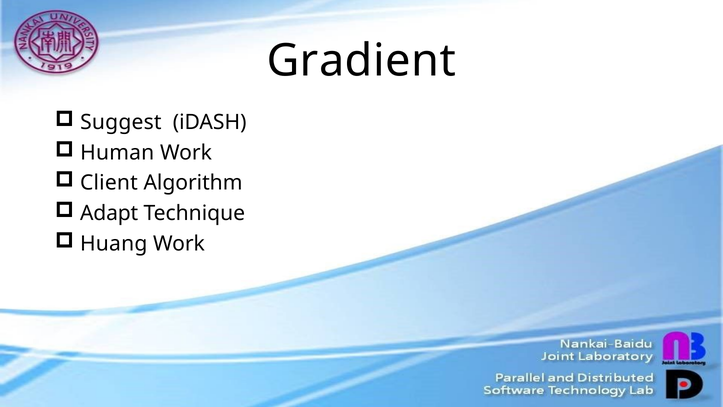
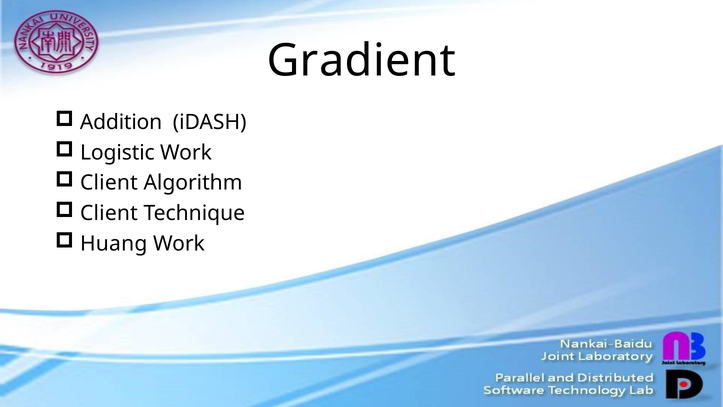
Suggest: Suggest -> Addition
Human: Human -> Logistic
Adapt at (109, 213): Adapt -> Client
